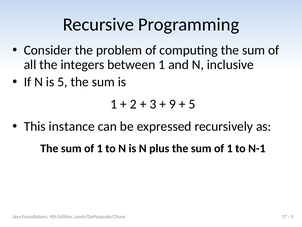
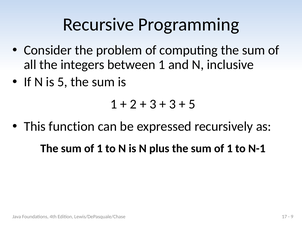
9 at (172, 104): 9 -> 3
instance: instance -> function
